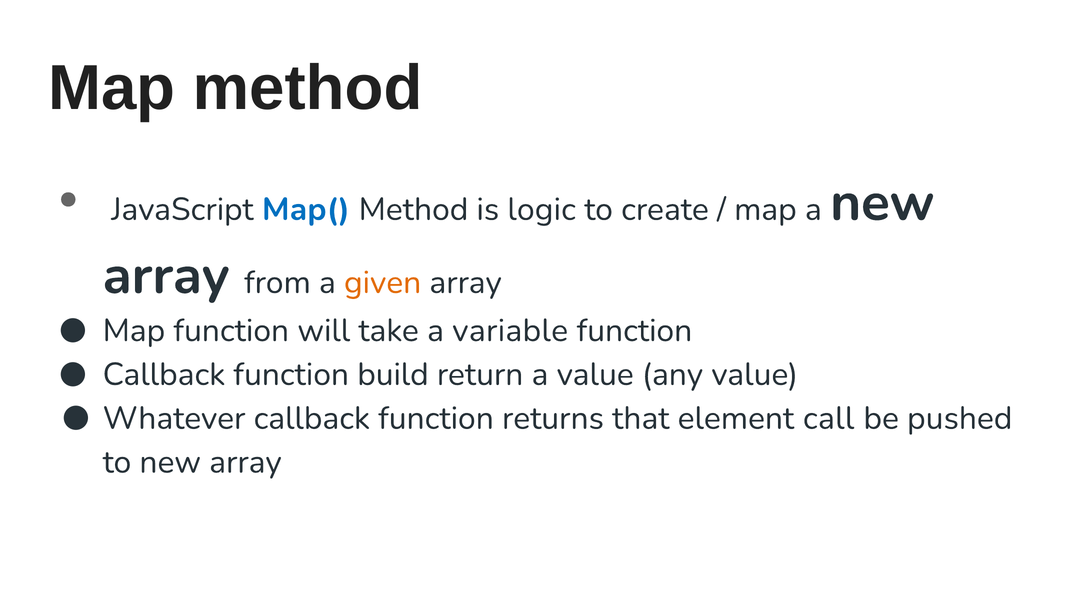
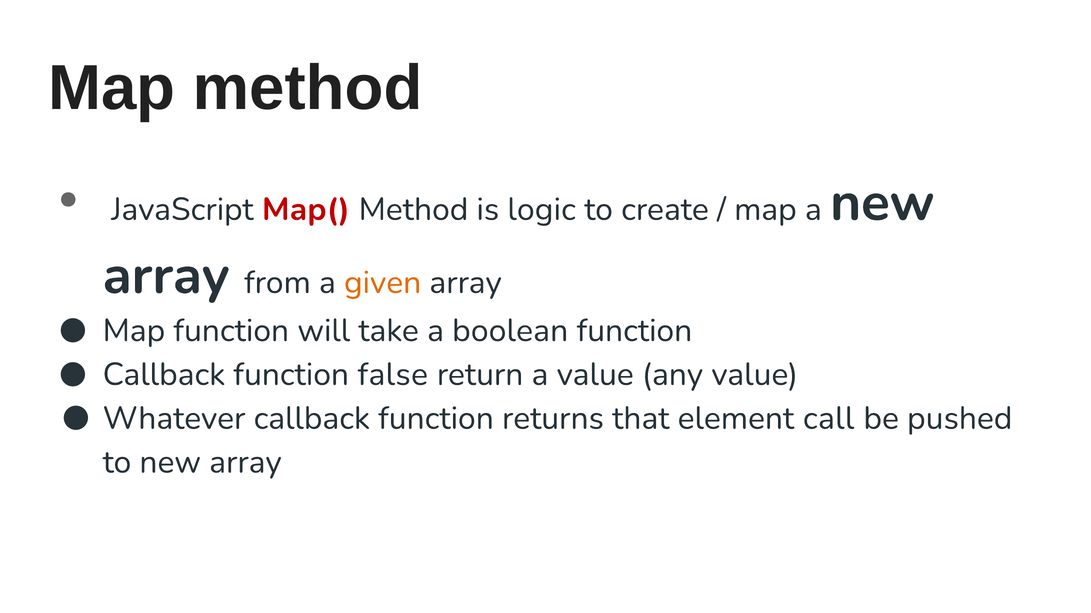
Map( colour: blue -> red
variable: variable -> boolean
build: build -> false
